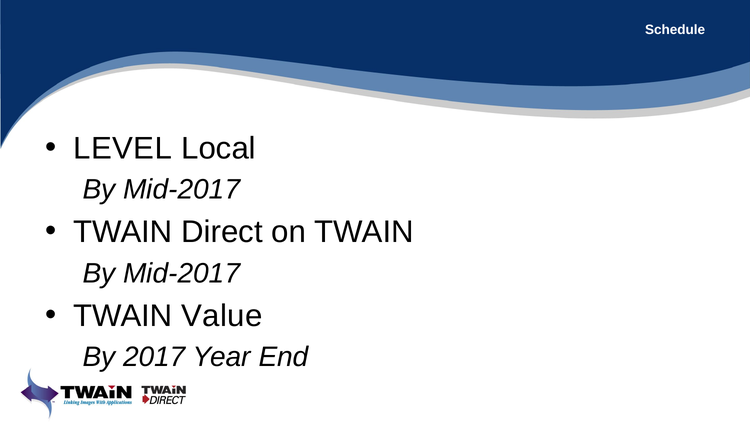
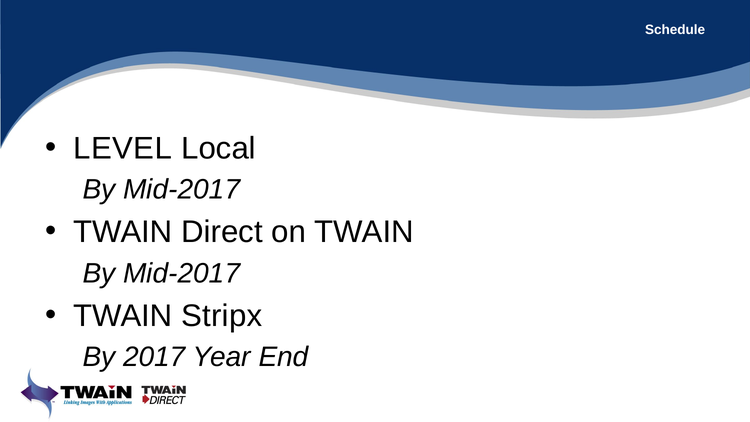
Value: Value -> Stripx
